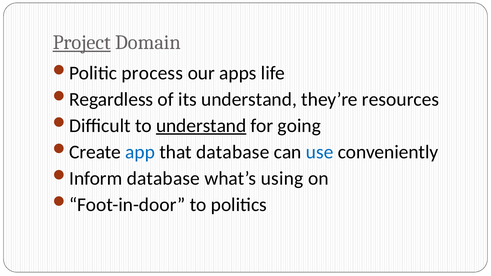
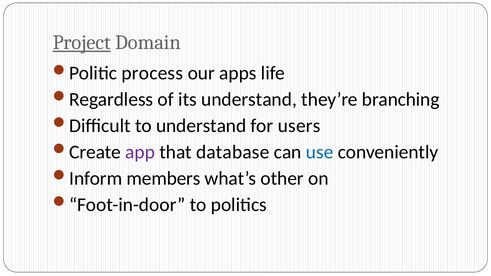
resources: resources -> branching
understand at (201, 126) underline: present -> none
going: going -> users
app colour: blue -> purple
database at (163, 178): database -> members
using: using -> other
